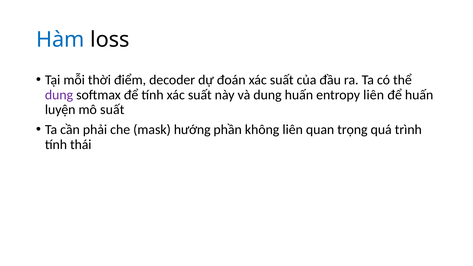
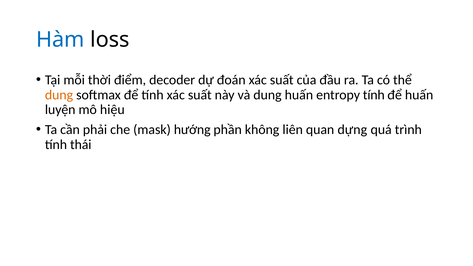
dung at (59, 95) colour: purple -> orange
entropy liên: liên -> tính
mô suất: suất -> hiệu
trọng: trọng -> dựng
